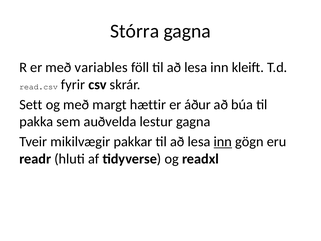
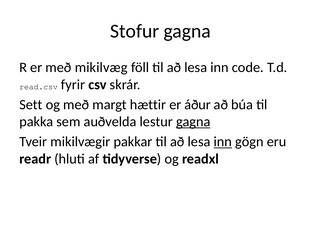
Stórra: Stórra -> Stofur
variables: variables -> mikilvæg
kleift: kleift -> code
gagna at (193, 122) underline: none -> present
